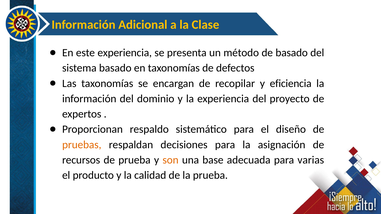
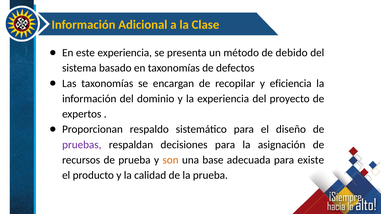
de basado: basado -> debido
pruebas colour: orange -> purple
varias: varias -> existe
